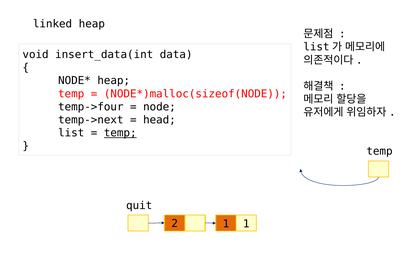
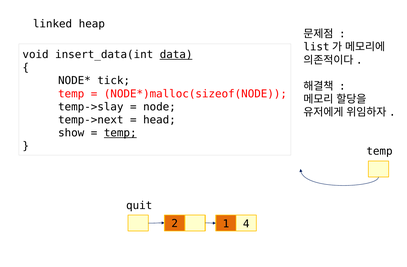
data underline: none -> present
heap at (114, 81): heap -> tick
temp->four: temp->four -> temp->slay
list: list -> show
1 1: 1 -> 4
